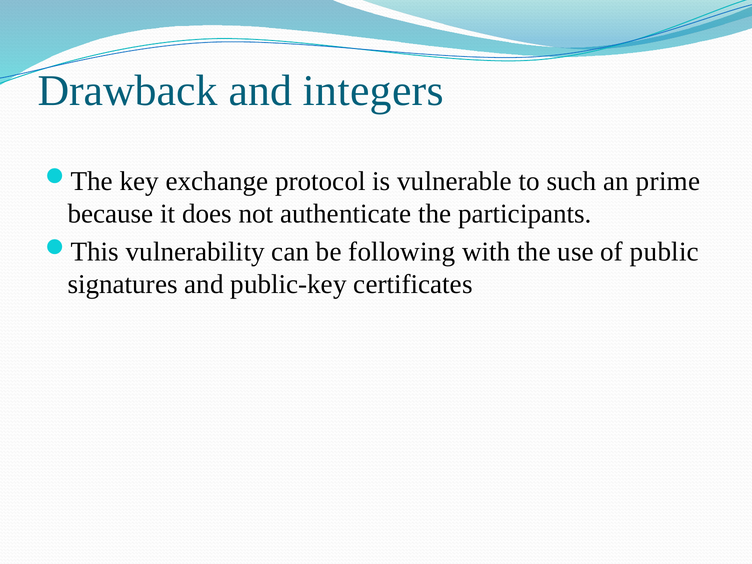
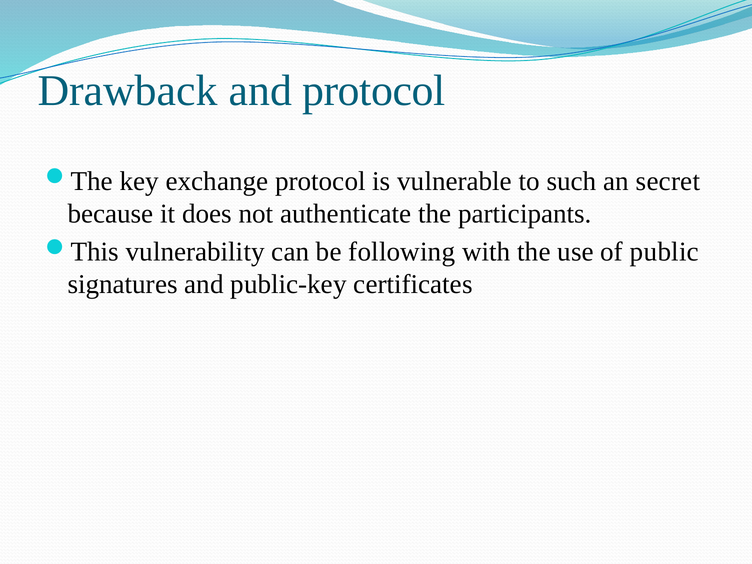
and integers: integers -> protocol
prime: prime -> secret
